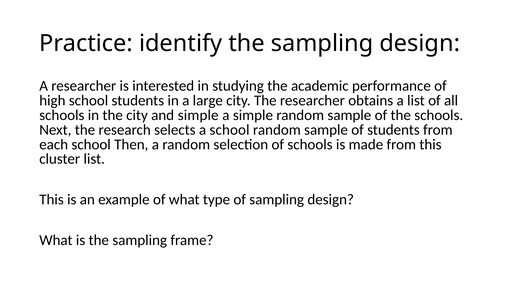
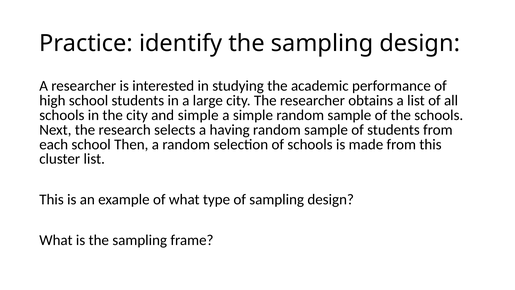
a school: school -> having
